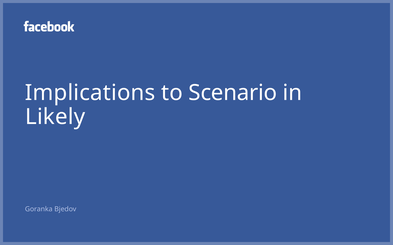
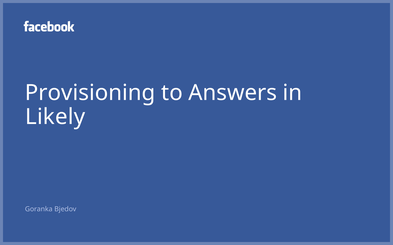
Implications: Implications -> Provisioning
Scenario: Scenario -> Answers
